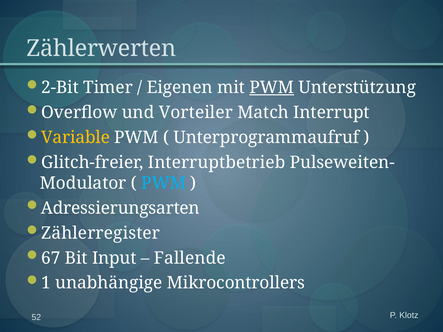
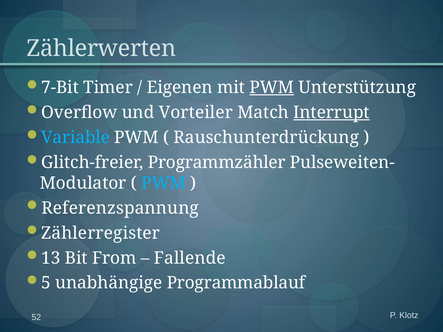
2-Bit: 2-Bit -> 7-Bit
Interrupt underline: none -> present
Variable colour: yellow -> light blue
Unterprogrammaufruf: Unterprogrammaufruf -> Rauschunterdrückung
Interruptbetrieb: Interruptbetrieb -> Programmzähler
Adressierungsarten: Adressierungsarten -> Referenzspannung
67: 67 -> 13
Input: Input -> From
1: 1 -> 5
Mikrocontrollers: Mikrocontrollers -> Programmablauf
